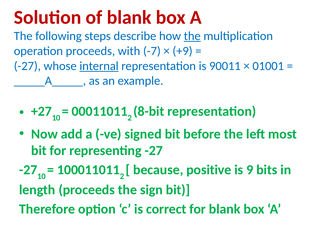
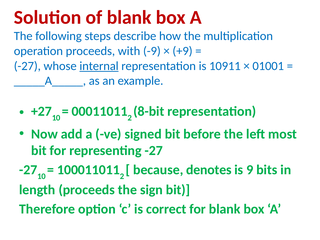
the at (192, 36) underline: present -> none
-7: -7 -> -9
90011: 90011 -> 10911
positive: positive -> denotes
